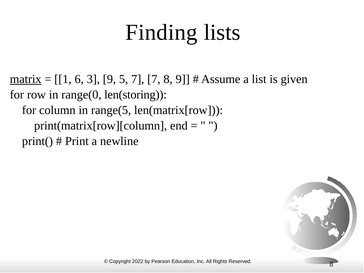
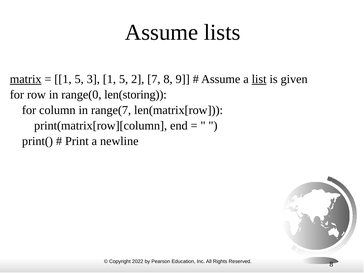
Finding at (161, 32): Finding -> Assume
6 at (79, 79): 6 -> 5
3 9: 9 -> 1
5 7: 7 -> 2
list underline: none -> present
range(5: range(5 -> range(7
